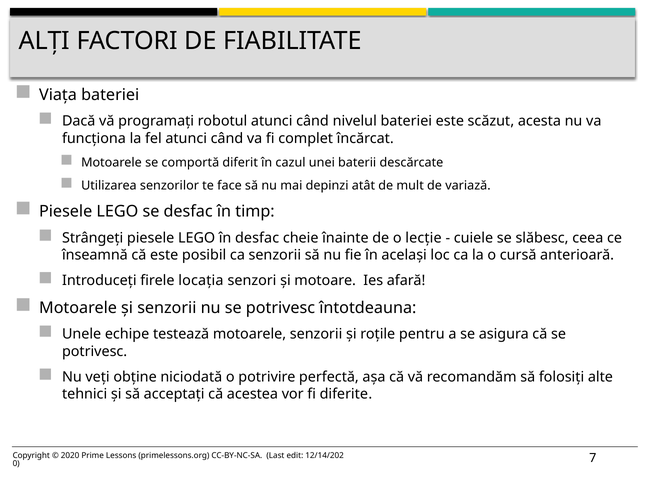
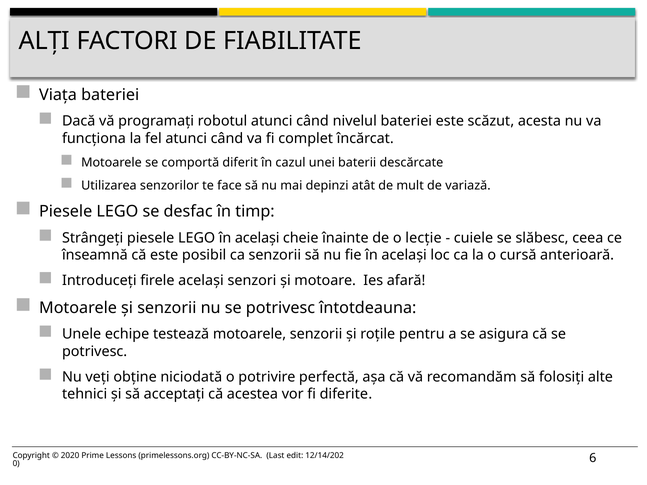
LEGO în desfac: desfac -> același
firele locația: locația -> același
7: 7 -> 6
